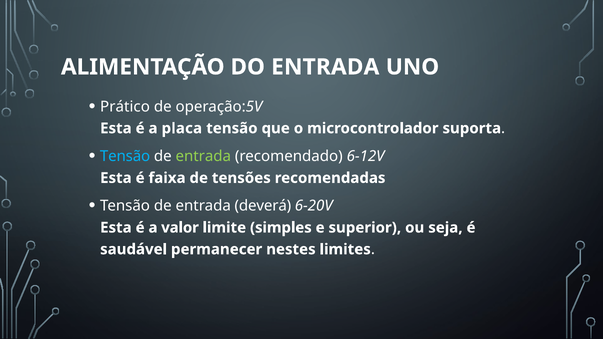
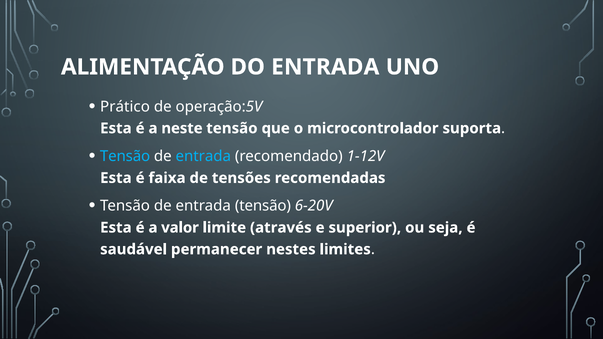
placa: placa -> neste
entrada at (203, 156) colour: light green -> light blue
6-12V: 6-12V -> 1-12V
entrada deverá: deverá -> tensão
simples: simples -> através
